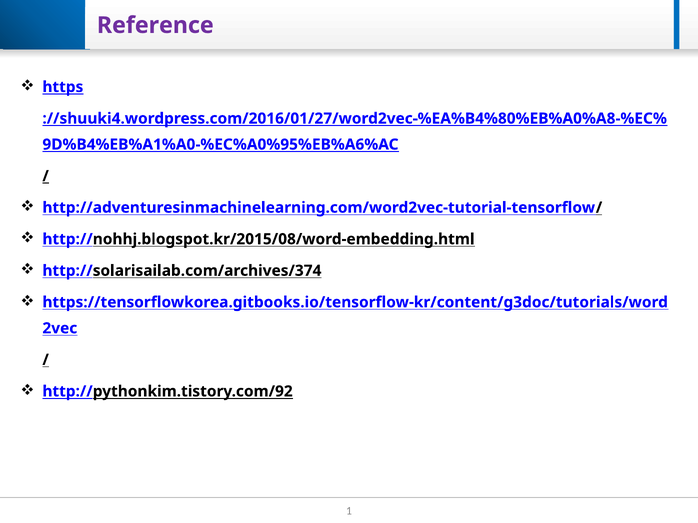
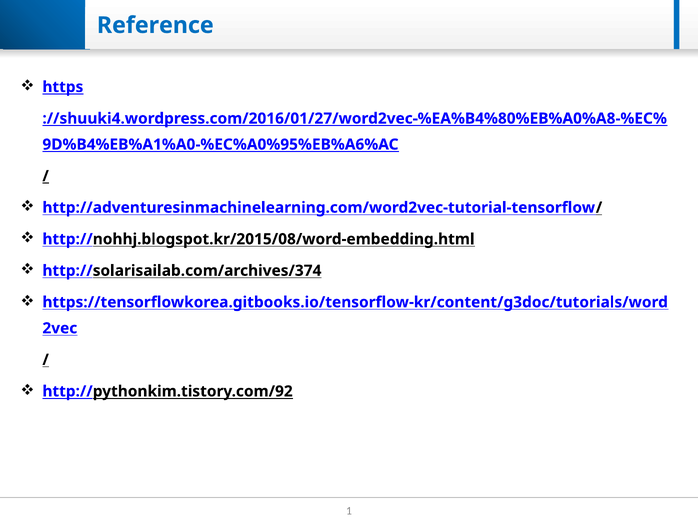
Reference colour: purple -> blue
